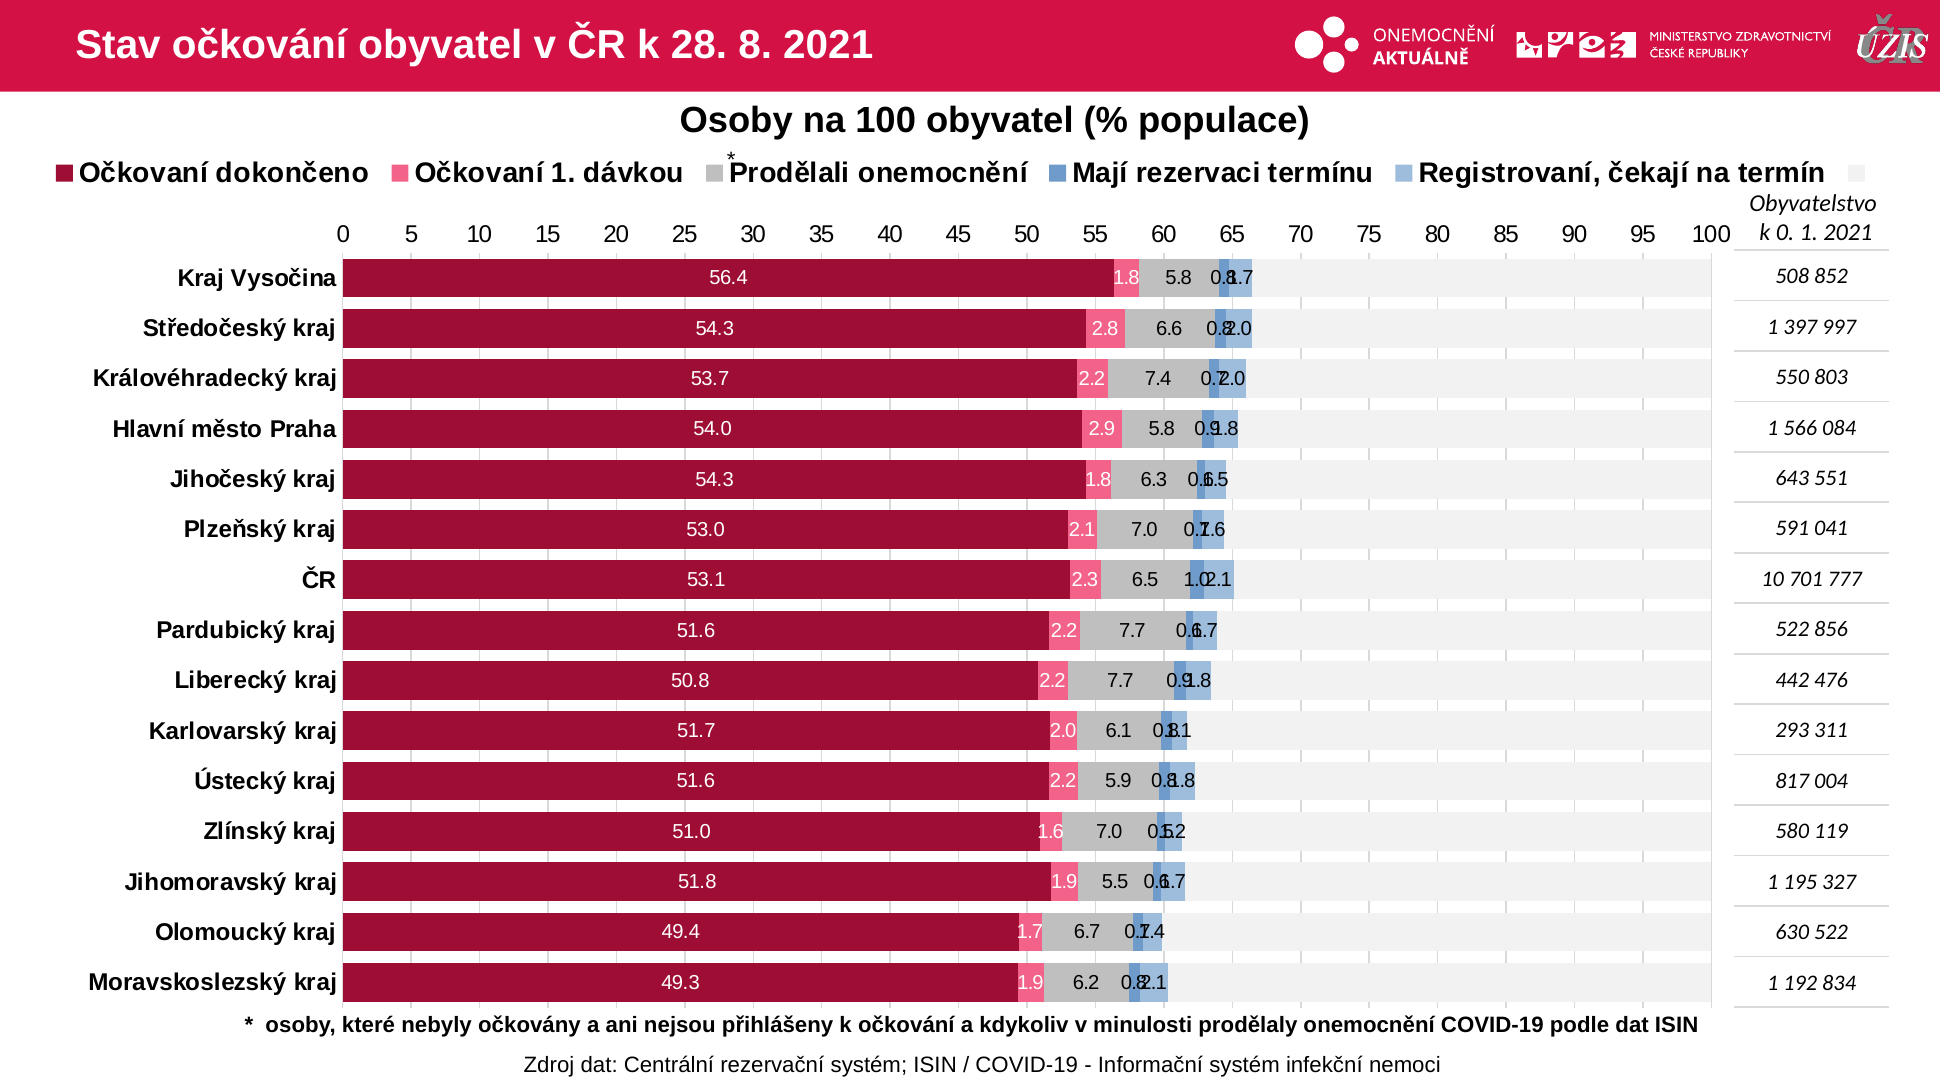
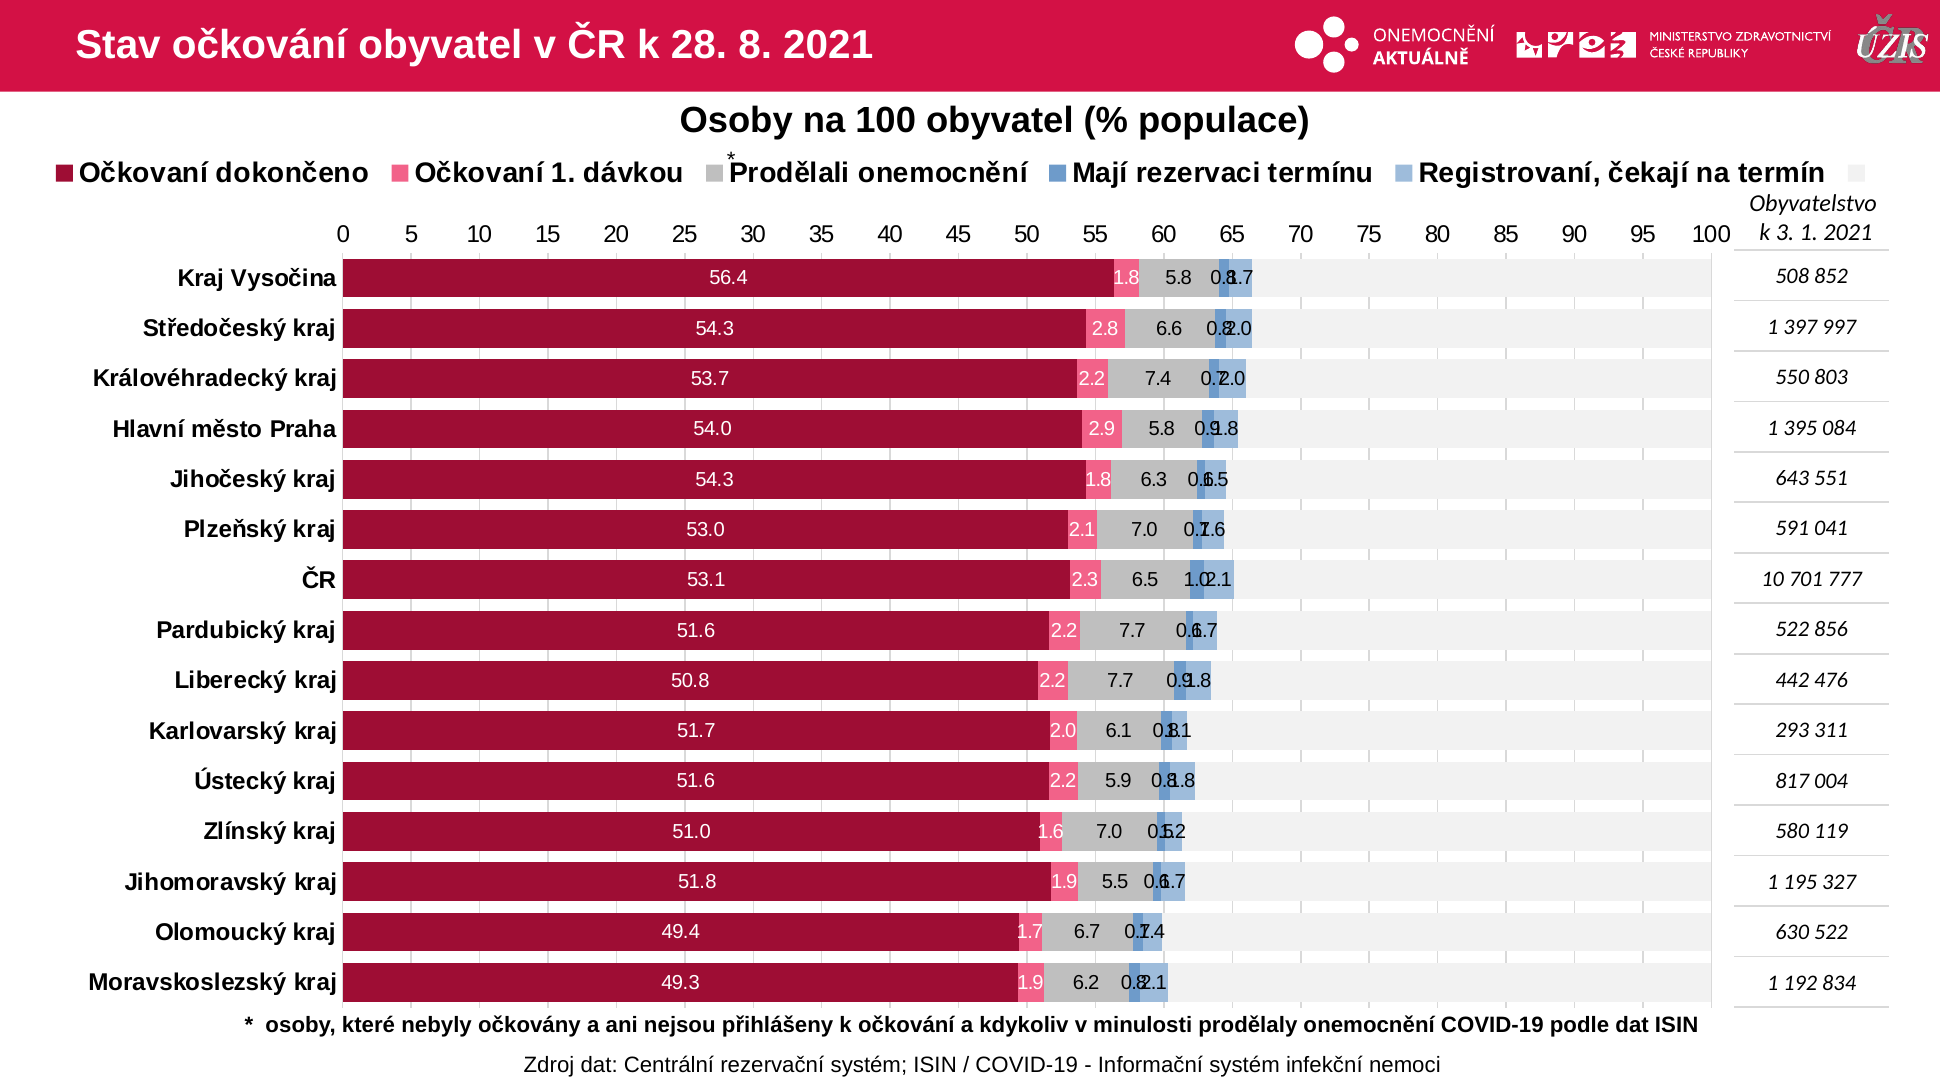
k 0: 0 -> 3
566: 566 -> 395
